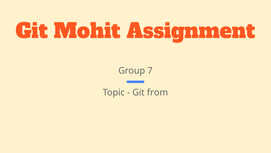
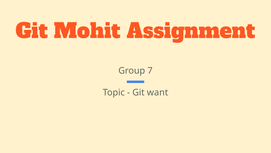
from: from -> want
